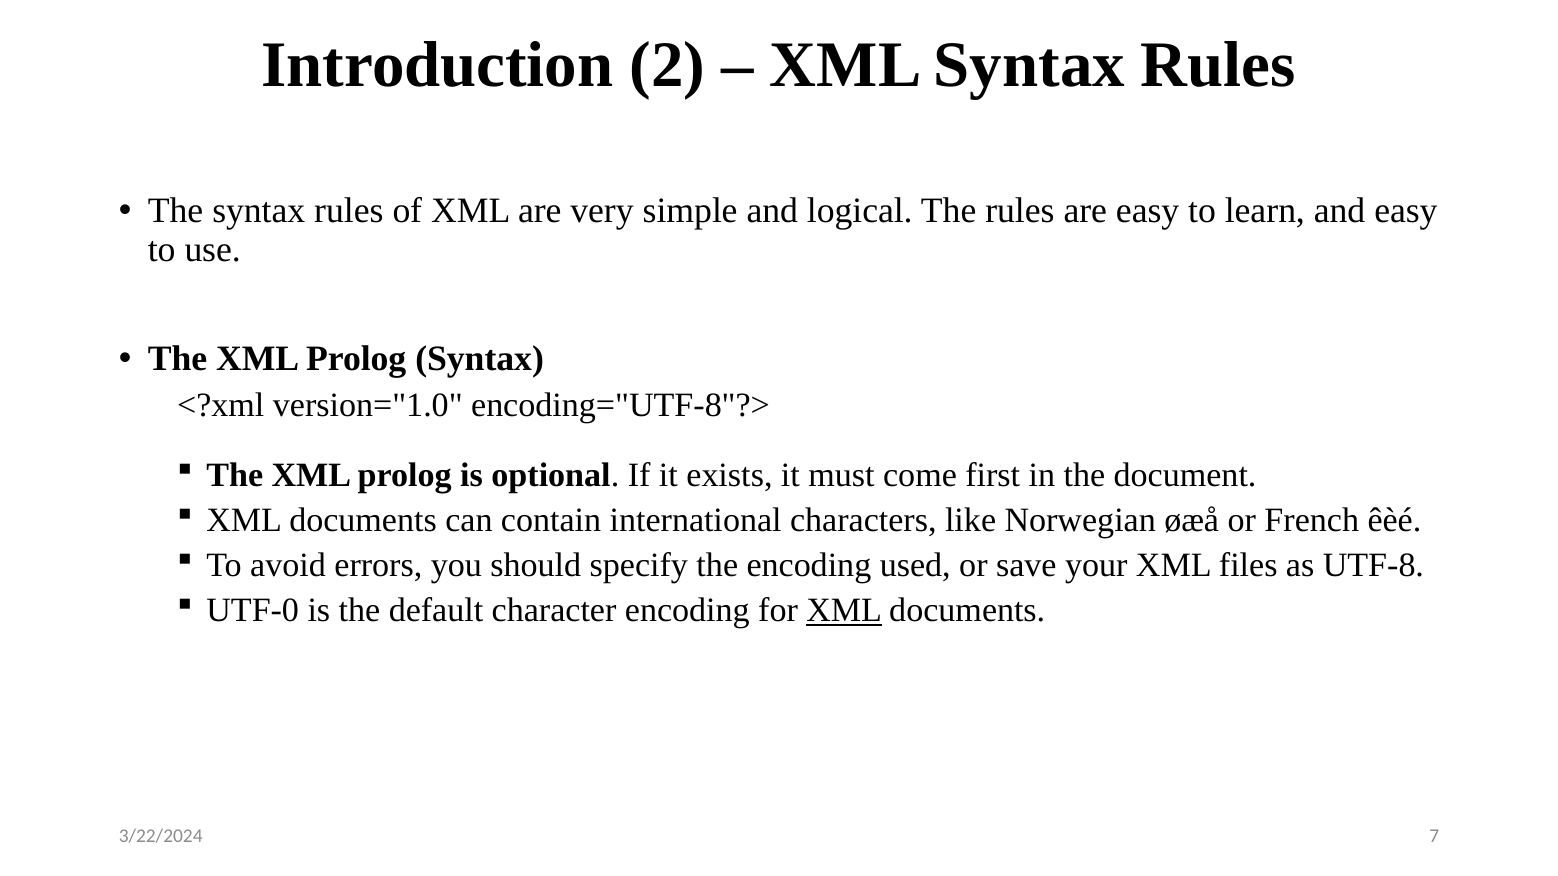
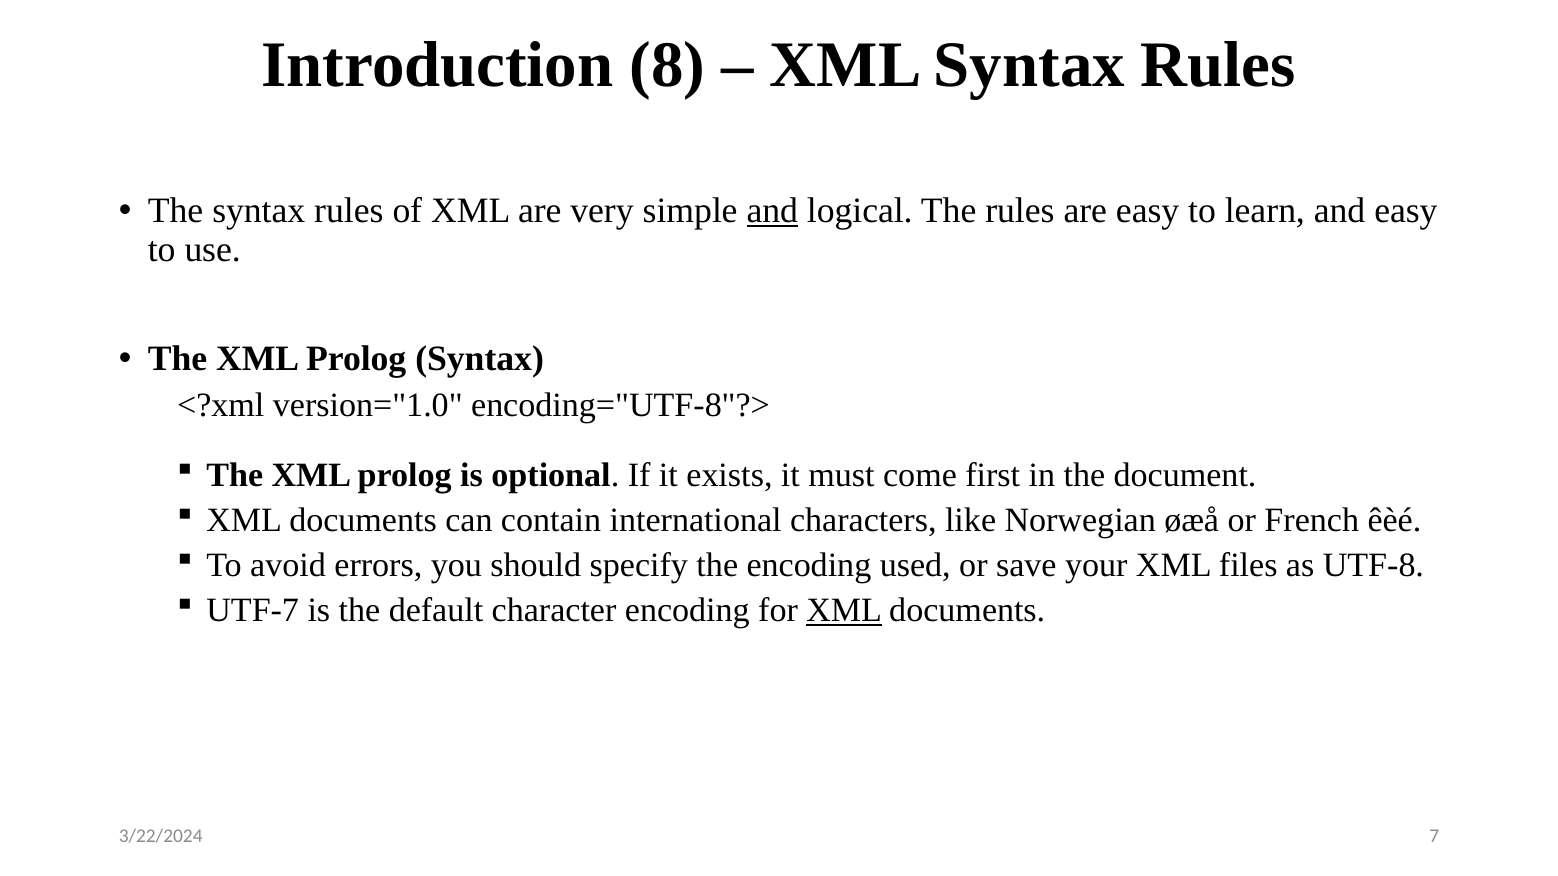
2: 2 -> 8
and at (772, 211) underline: none -> present
UTF-0: UTF-0 -> UTF-7
